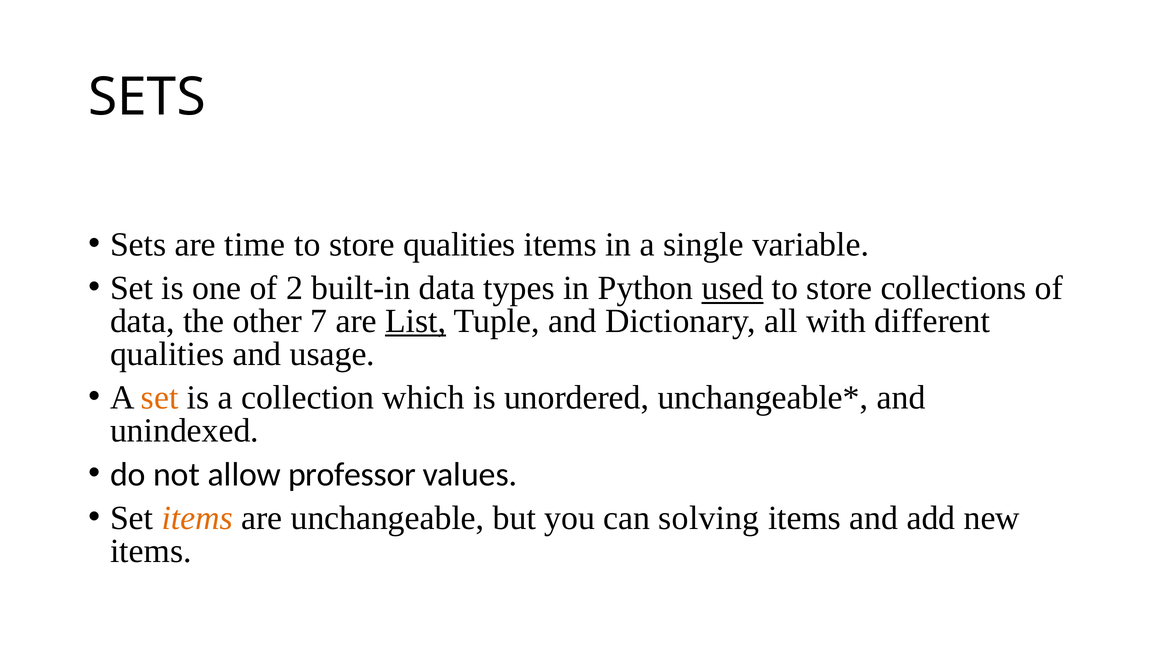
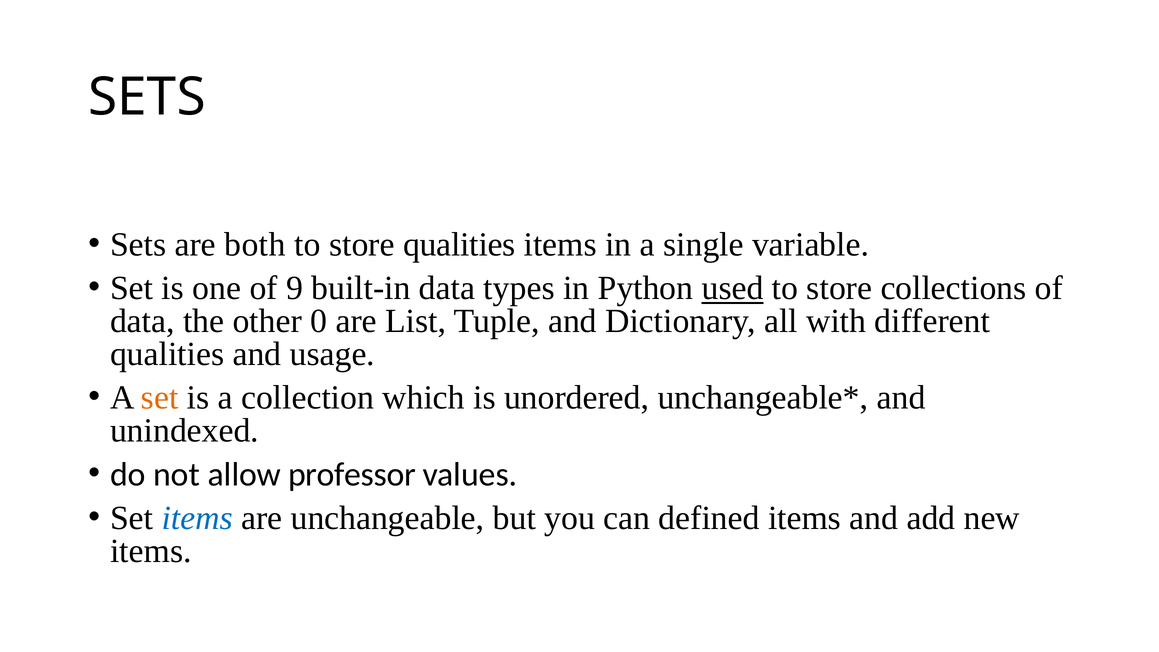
time: time -> both
2: 2 -> 9
7: 7 -> 0
List underline: present -> none
items at (197, 518) colour: orange -> blue
solving: solving -> defined
